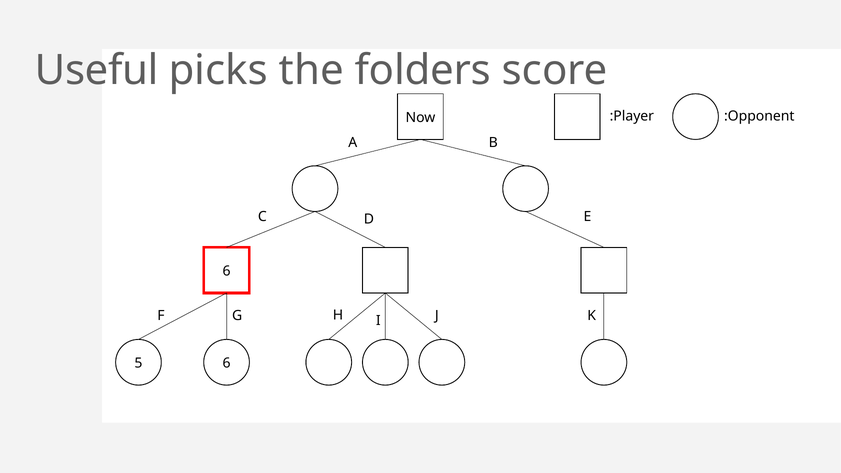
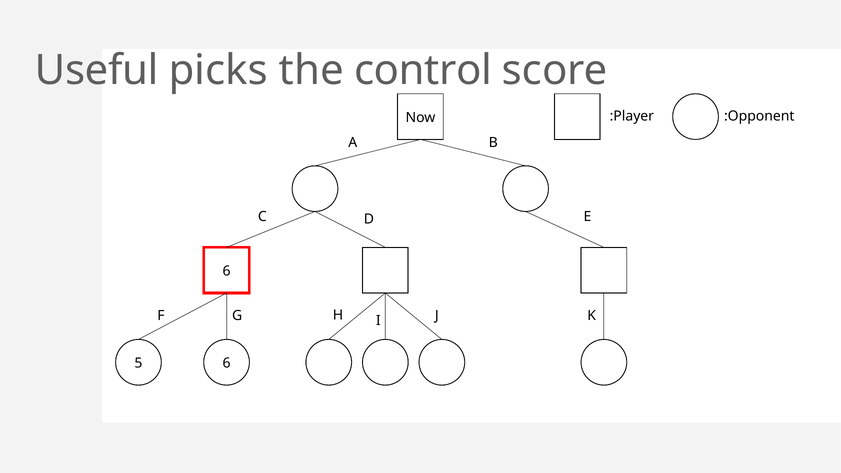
folders: folders -> control
